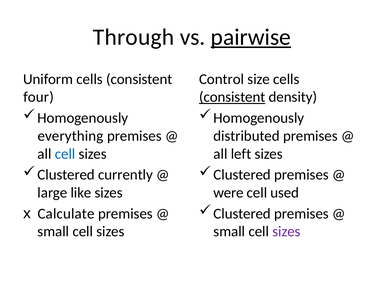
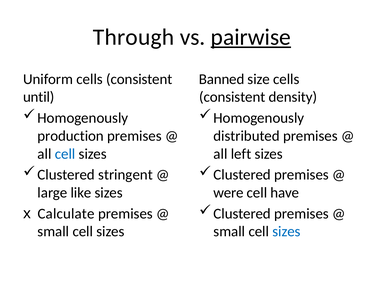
Control: Control -> Banned
four: four -> until
consistent at (232, 97) underline: present -> none
everything: everything -> production
currently: currently -> stringent
used: used -> have
sizes at (286, 232) colour: purple -> blue
